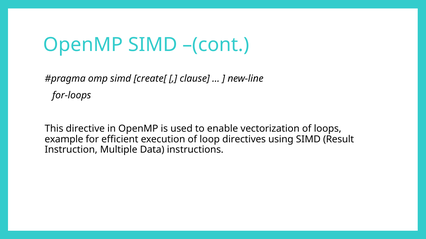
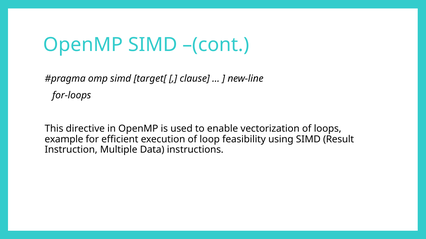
create[: create[ -> target[
directives: directives -> feasibility
